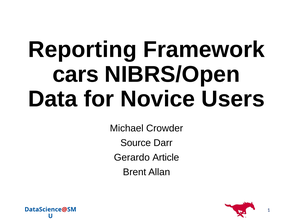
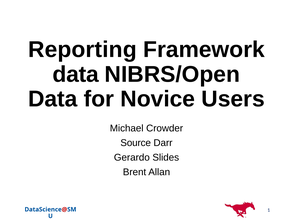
cars at (76, 74): cars -> data
Article: Article -> Slides
